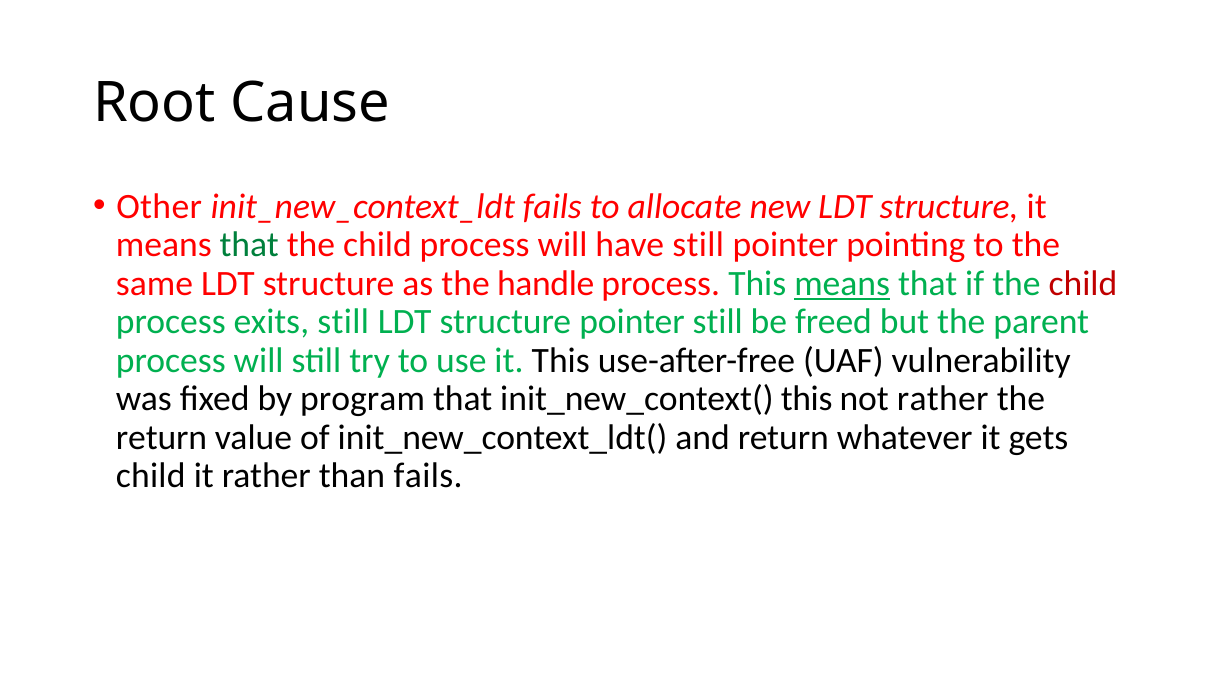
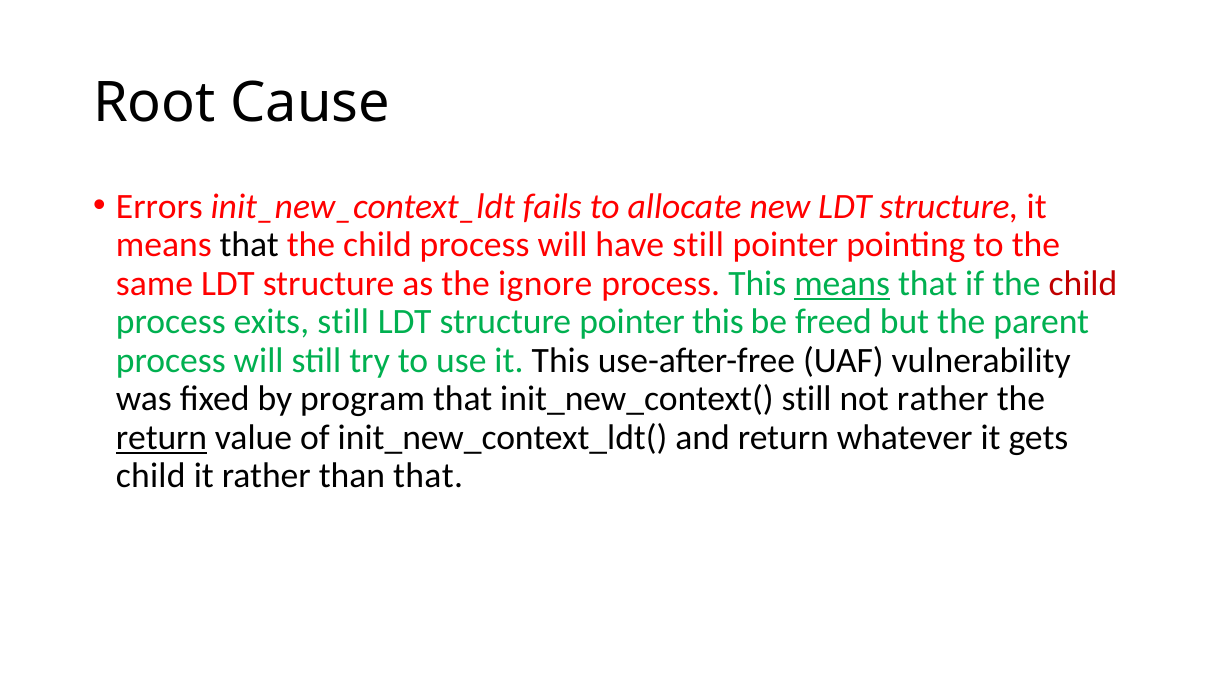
Other: Other -> Errors
that at (249, 245) colour: green -> black
handle: handle -> ignore
pointer still: still -> this
init_new_context( this: this -> still
return at (162, 437) underline: none -> present
than fails: fails -> that
